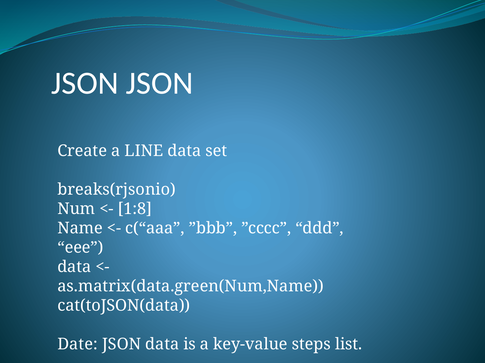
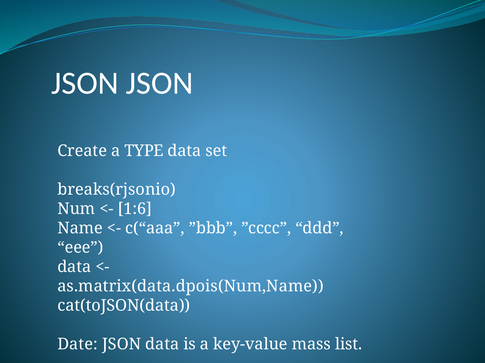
LINE: LINE -> TYPE
1:8: 1:8 -> 1:6
as.matrix(data.green(Num,Name: as.matrix(data.green(Num,Name -> as.matrix(data.dpois(Num,Name
steps: steps -> mass
